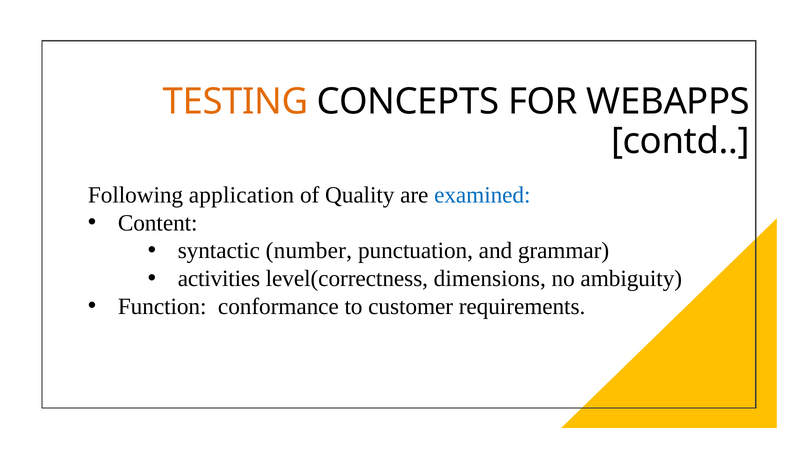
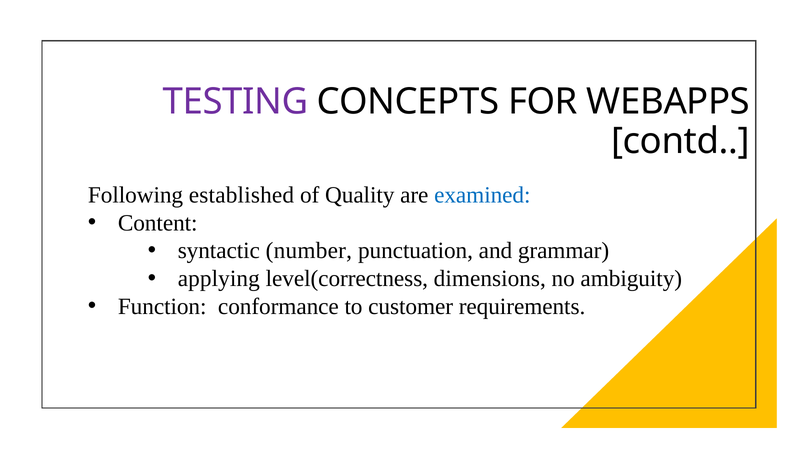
TESTING colour: orange -> purple
application: application -> established
activities: activities -> applying
